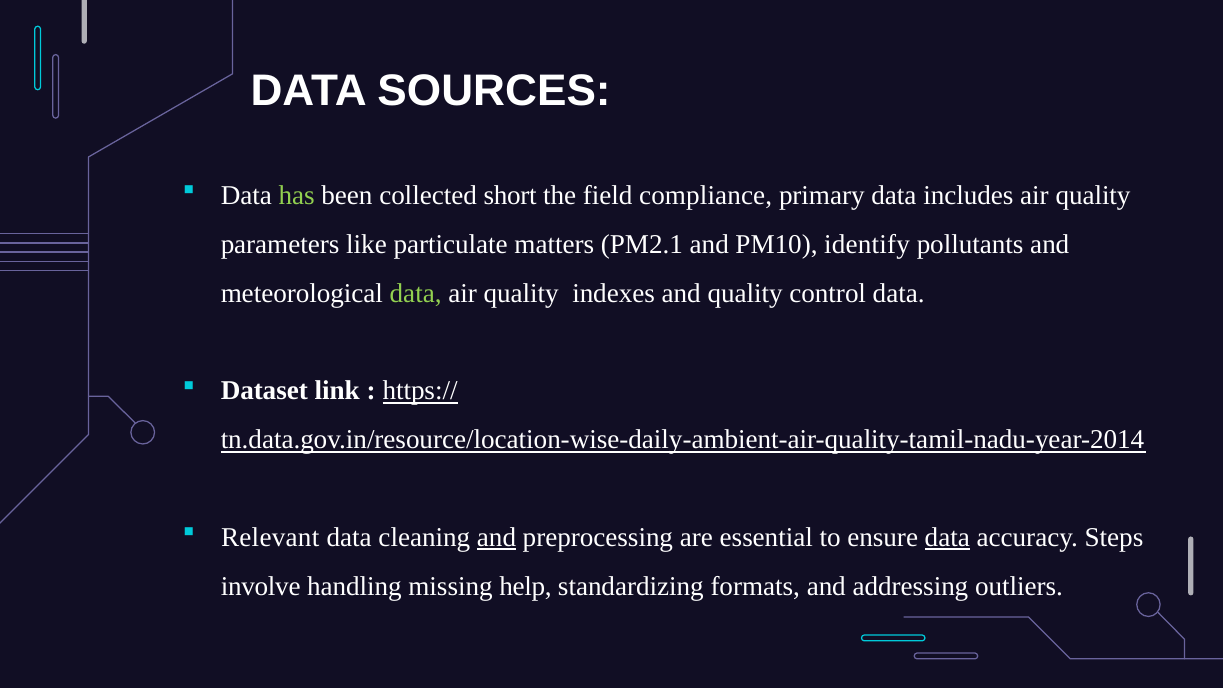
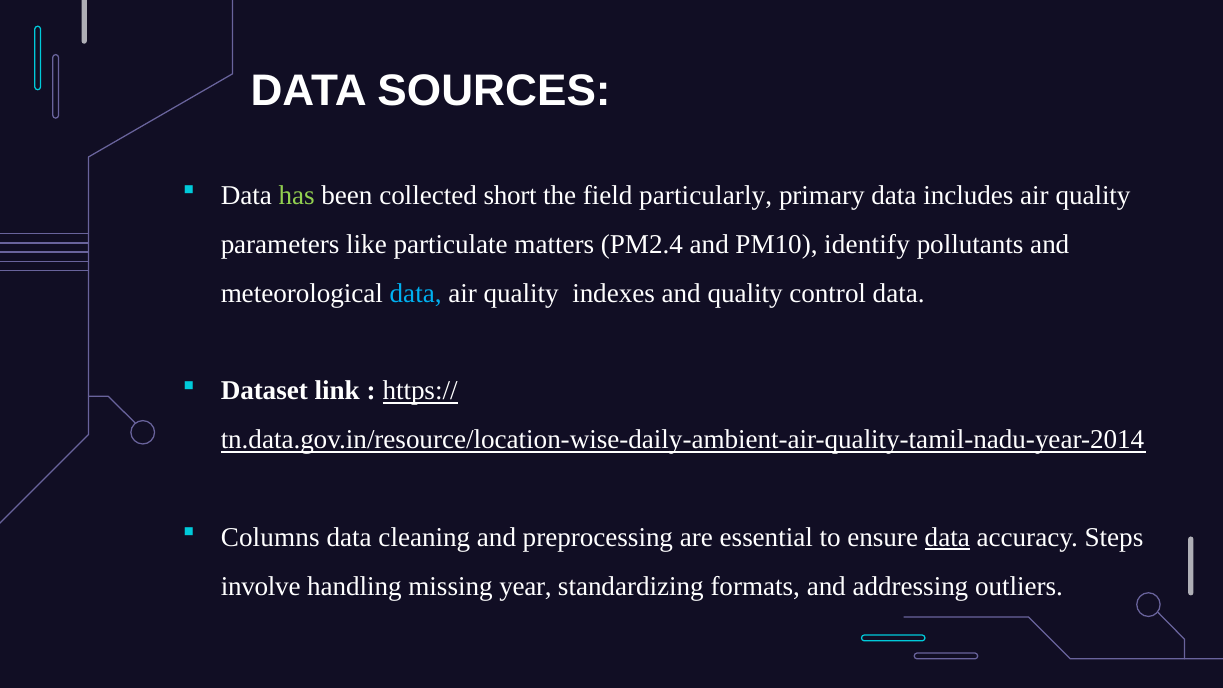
compliance: compliance -> particularly
PM2.1: PM2.1 -> PM2.4
data at (416, 293) colour: light green -> light blue
Relevant: Relevant -> Columns
and at (497, 537) underline: present -> none
help: help -> year
